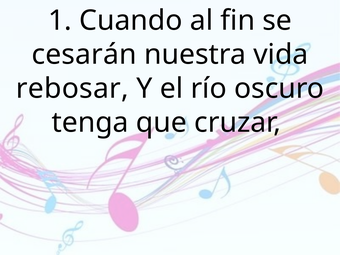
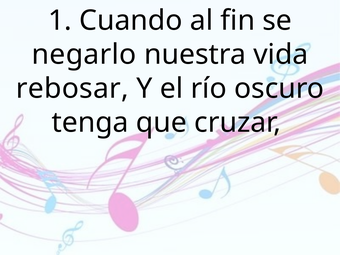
cesarán: cesarán -> negarlo
